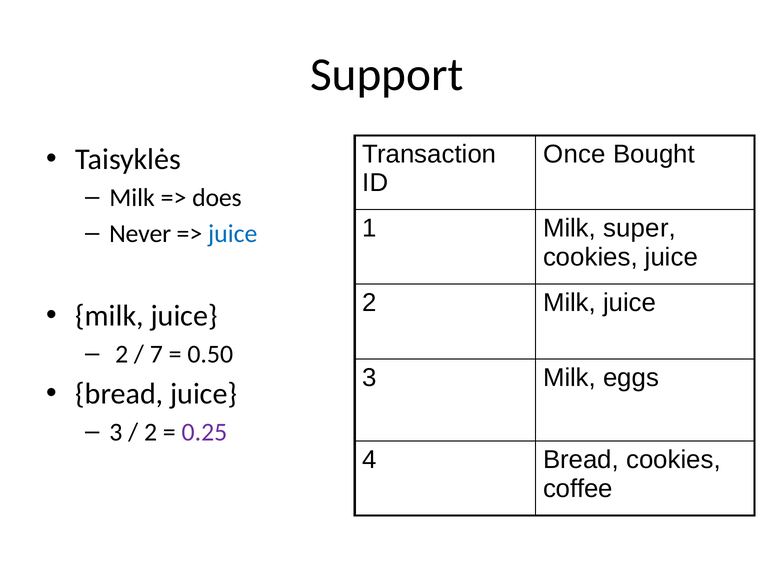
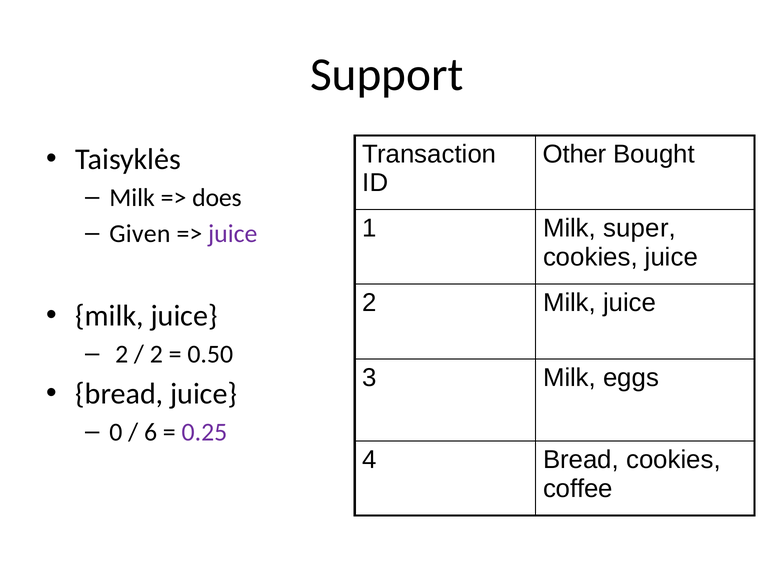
Once: Once -> Other
Never: Never -> Given
juice at (233, 234) colour: blue -> purple
7 at (156, 354): 7 -> 2
3 at (116, 433): 3 -> 0
2 at (151, 433): 2 -> 6
